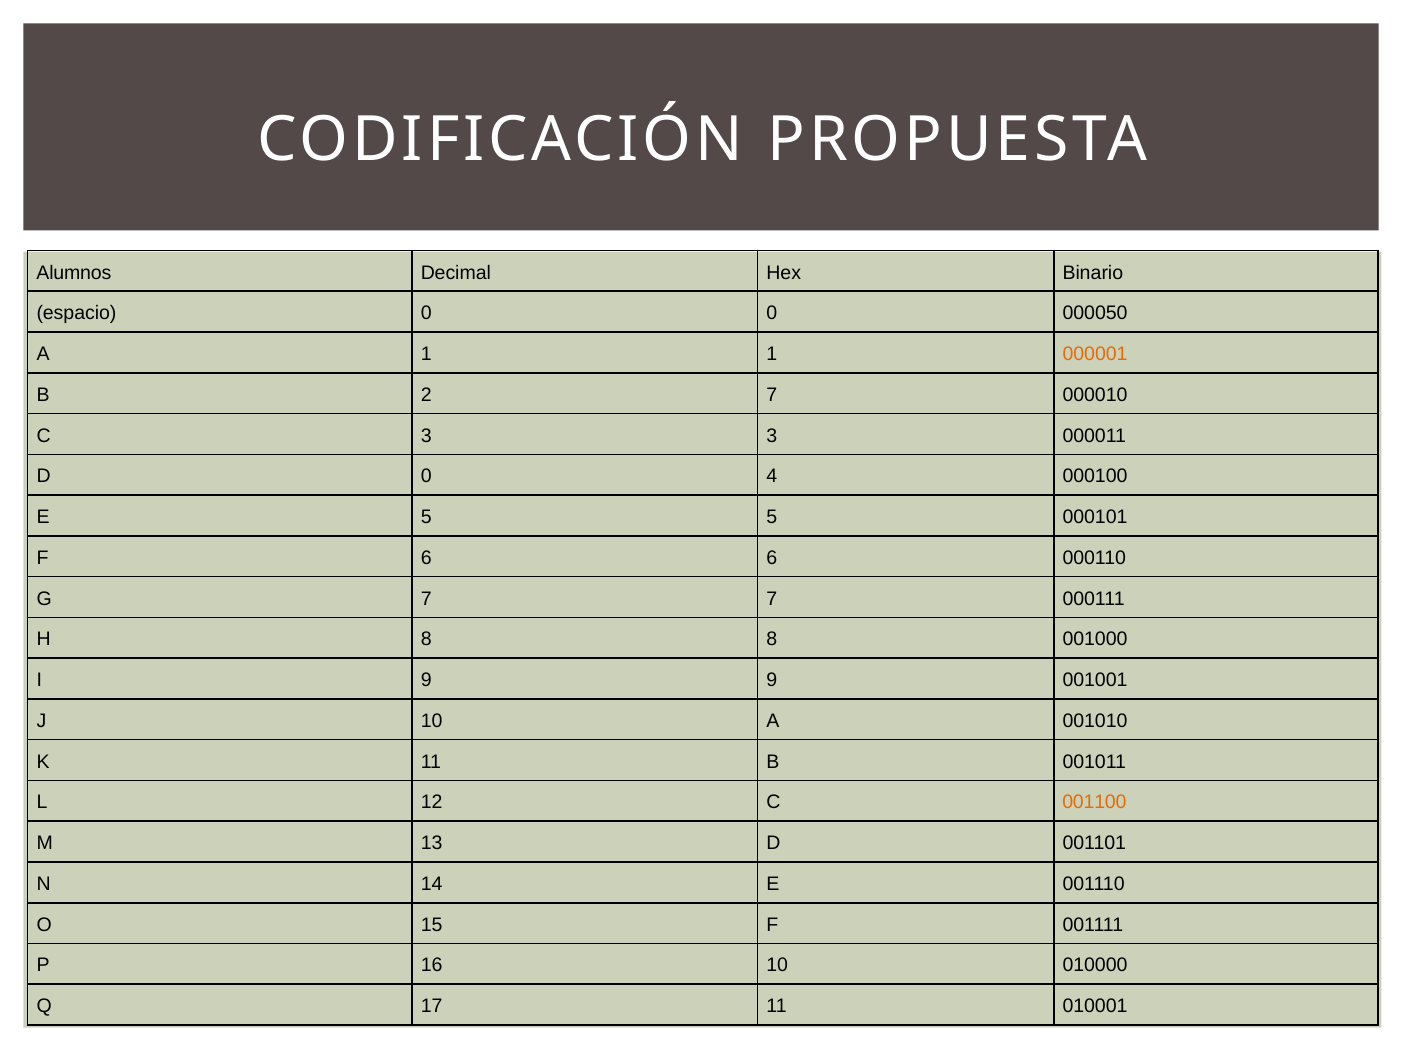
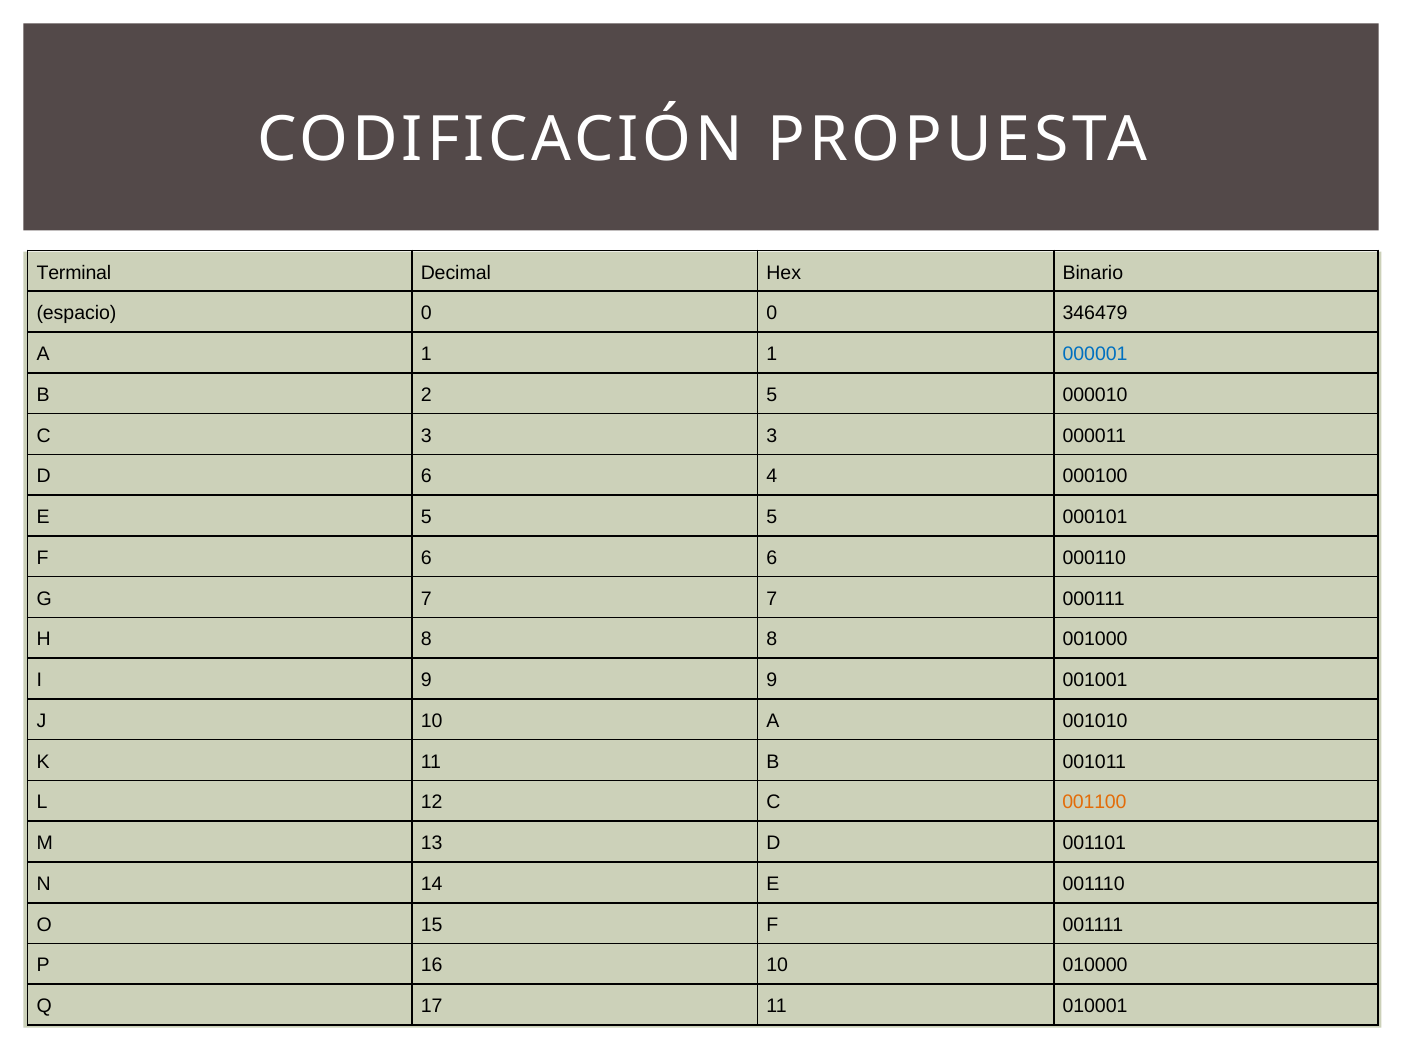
Alumnos: Alumnos -> Terminal
000050: 000050 -> 346479
000001 colour: orange -> blue
2 7: 7 -> 5
D 0: 0 -> 6
